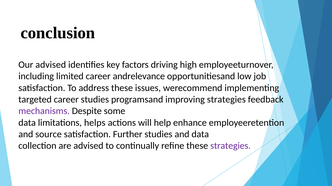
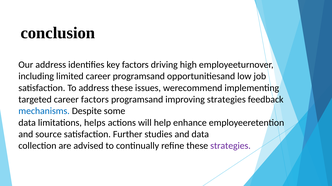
Our advised: advised -> address
career andrelevance: andrelevance -> programsand
career studies: studies -> factors
mechanisms colour: purple -> blue
